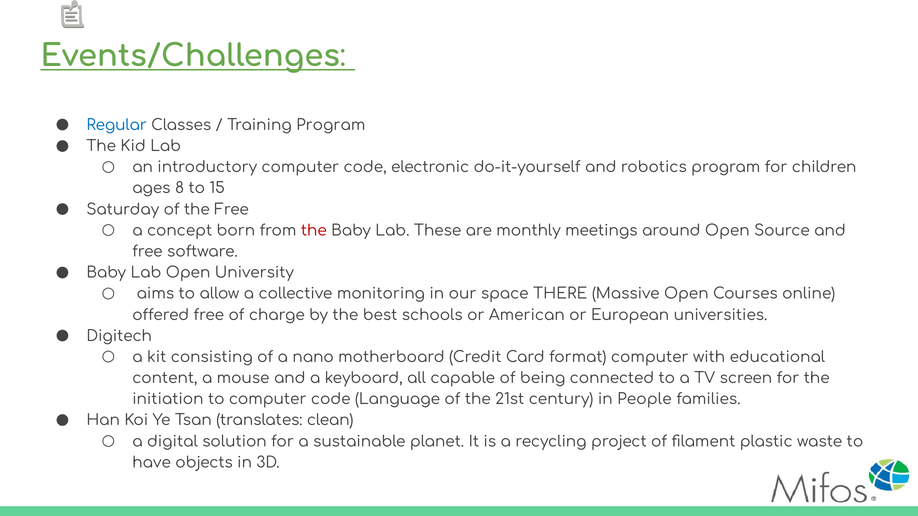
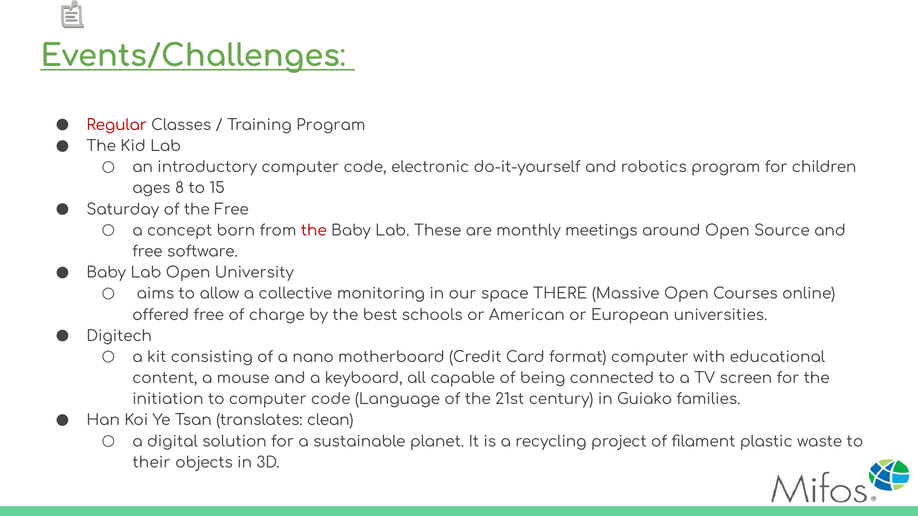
Regular colour: blue -> red
People: People -> Guiako
have: have -> their
